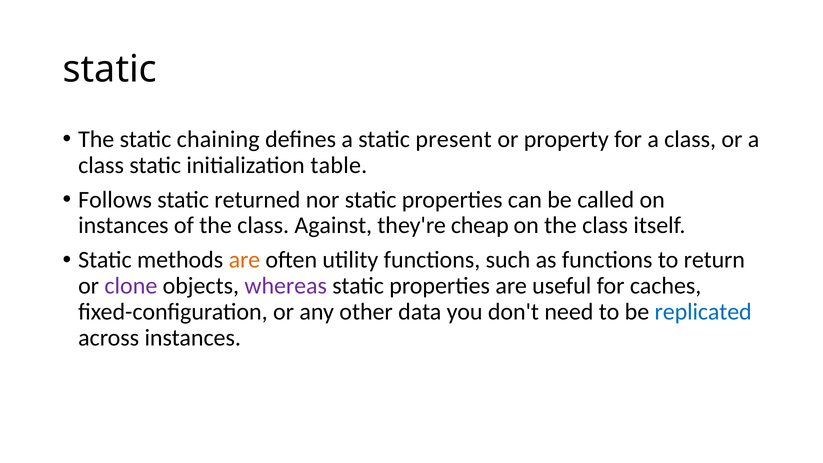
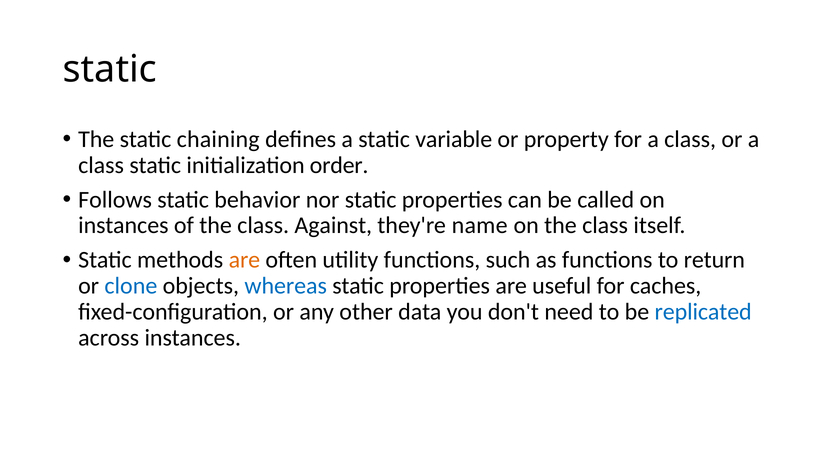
present: present -> variable
table: table -> order
returned: returned -> behavior
cheap: cheap -> name
clone colour: purple -> blue
whereas colour: purple -> blue
